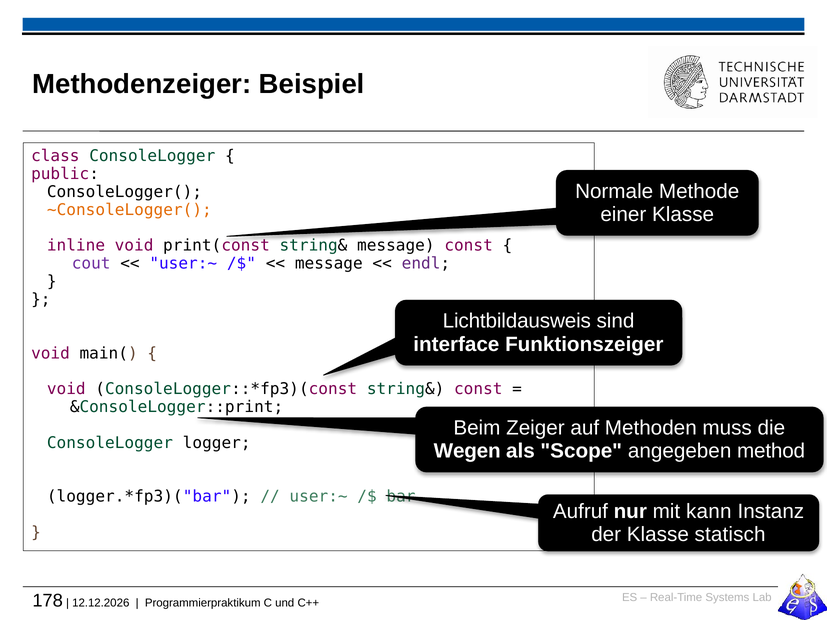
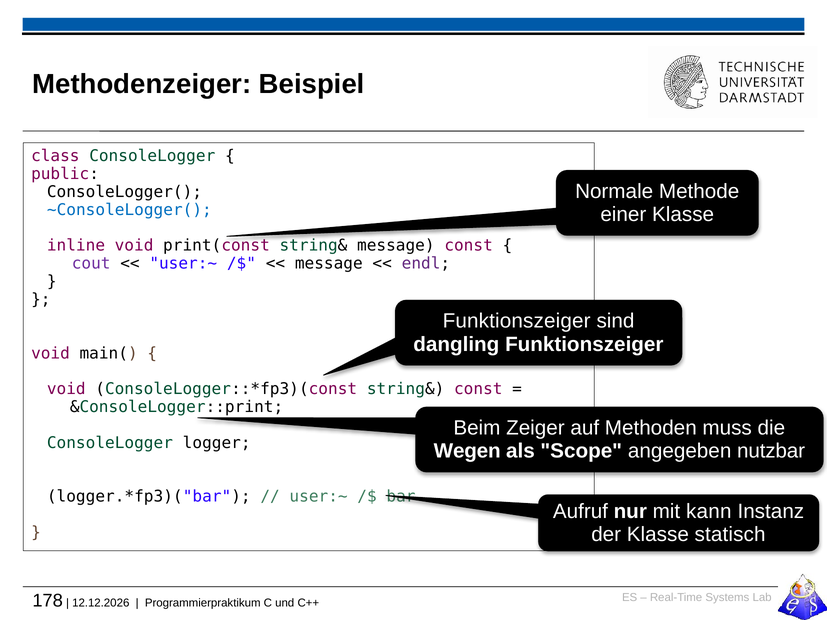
~ConsoleLogger( colour: orange -> blue
Lichtbildausweis at (517, 321): Lichtbildausweis -> Funktionszeiger
interface: interface -> dangling
method: method -> nutzbar
